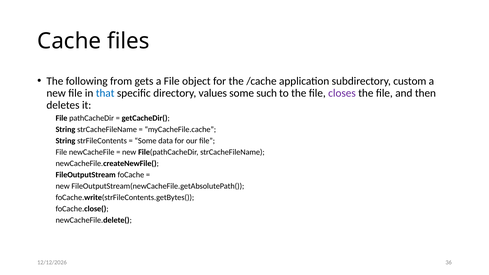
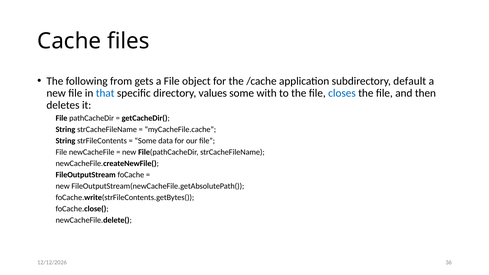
custom: custom -> default
such: such -> with
closes colour: purple -> blue
